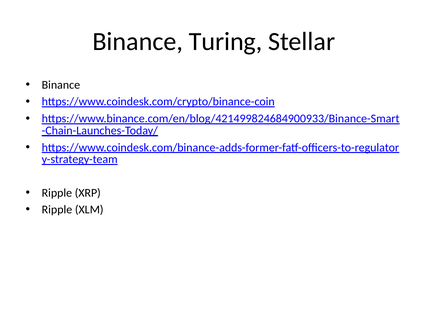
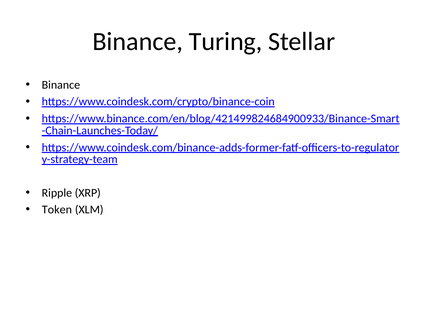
Ripple at (57, 210): Ripple -> Token
